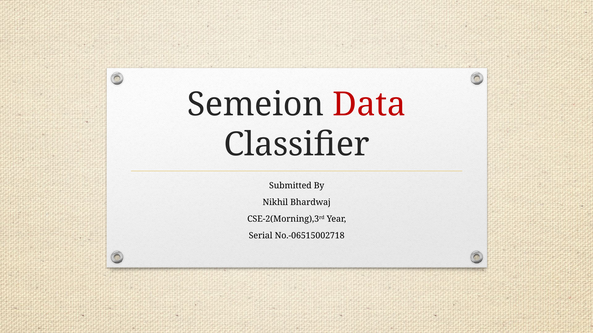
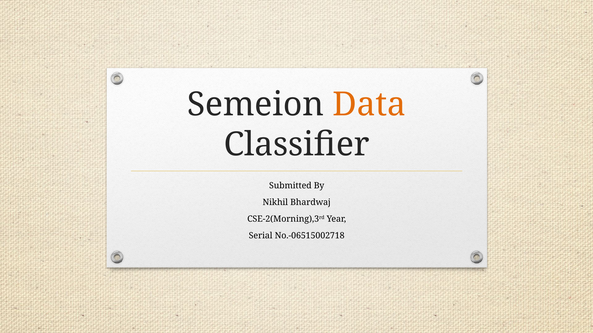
Data colour: red -> orange
